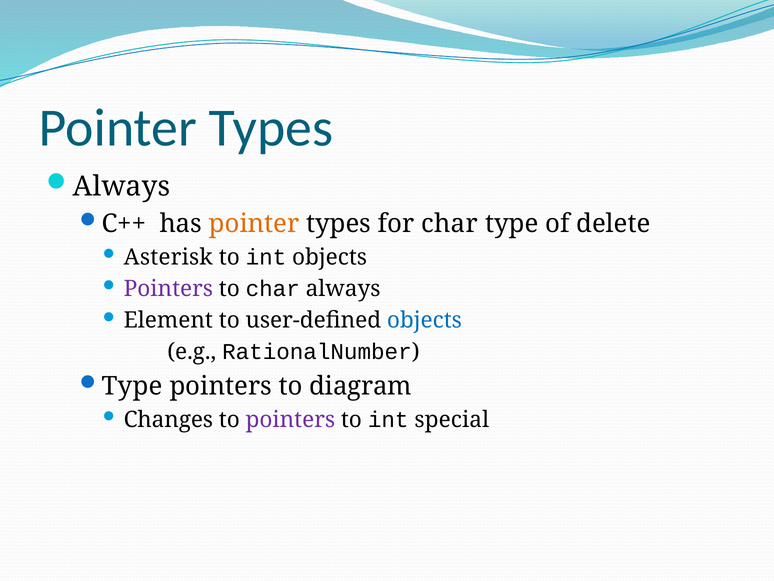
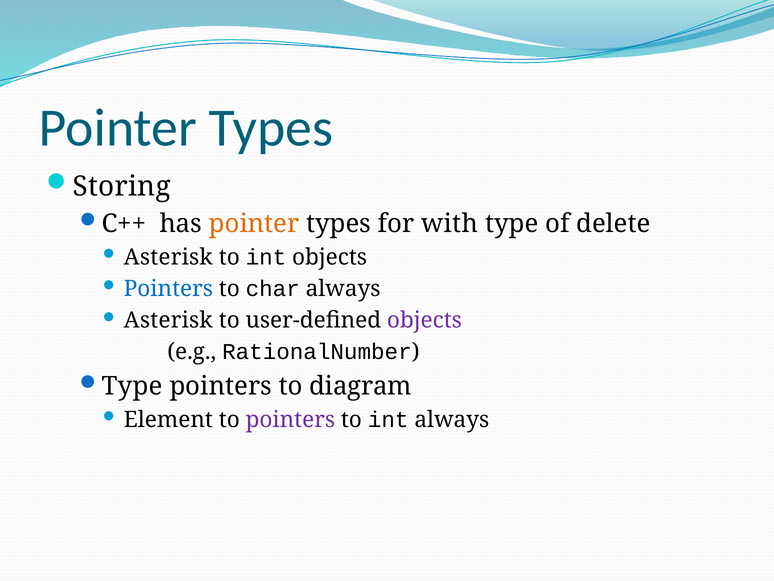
Always at (122, 186): Always -> Storing
for char: char -> with
Pointers at (168, 288) colour: purple -> blue
Element at (168, 320): Element -> Asterisk
objects at (424, 320) colour: blue -> purple
Changes: Changes -> Element
int special: special -> always
